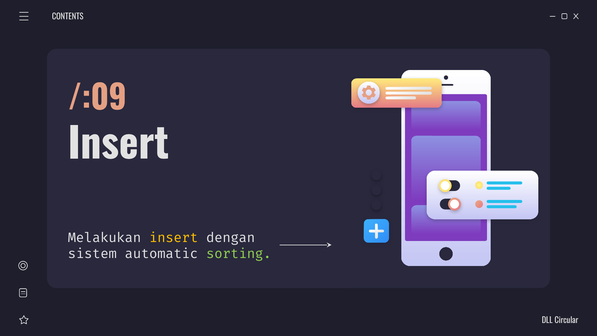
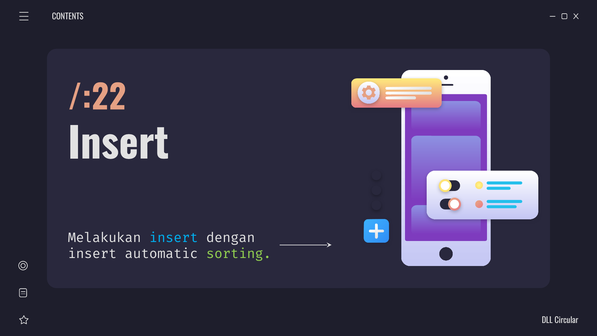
/:09: /:09 -> /:22
insert at (174, 238) colour: yellow -> light blue
sistem at (92, 254): sistem -> insert
